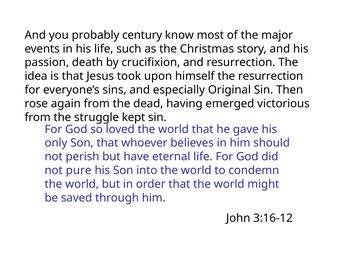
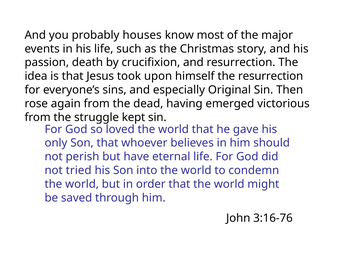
century: century -> houses
pure: pure -> tried
3:16-12: 3:16-12 -> 3:16-76
